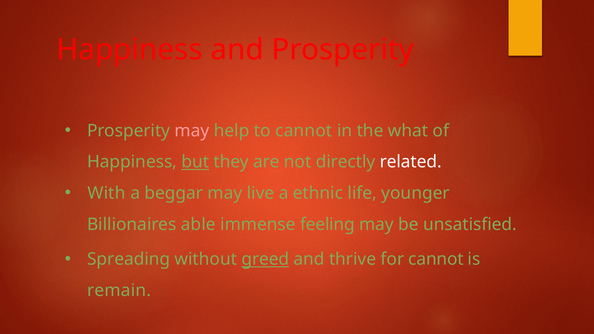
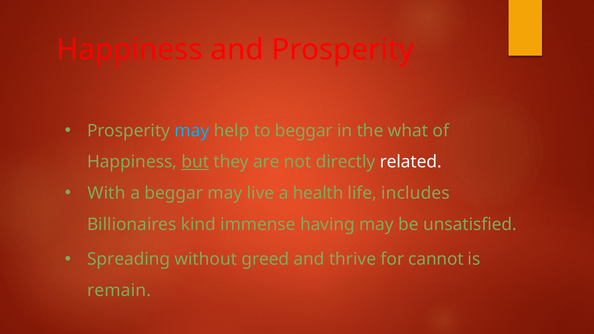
may at (192, 131) colour: pink -> light blue
to cannot: cannot -> beggar
ethnic: ethnic -> health
younger: younger -> includes
able: able -> kind
feeling: feeling -> having
greed underline: present -> none
